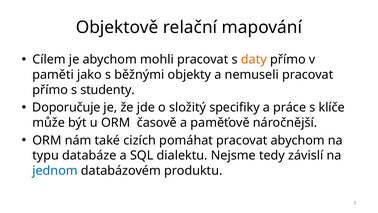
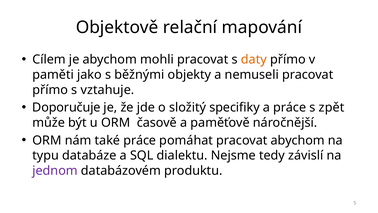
studenty: studenty -> vztahuje
klíče: klíče -> zpět
také cizích: cizích -> práce
jednom colour: blue -> purple
